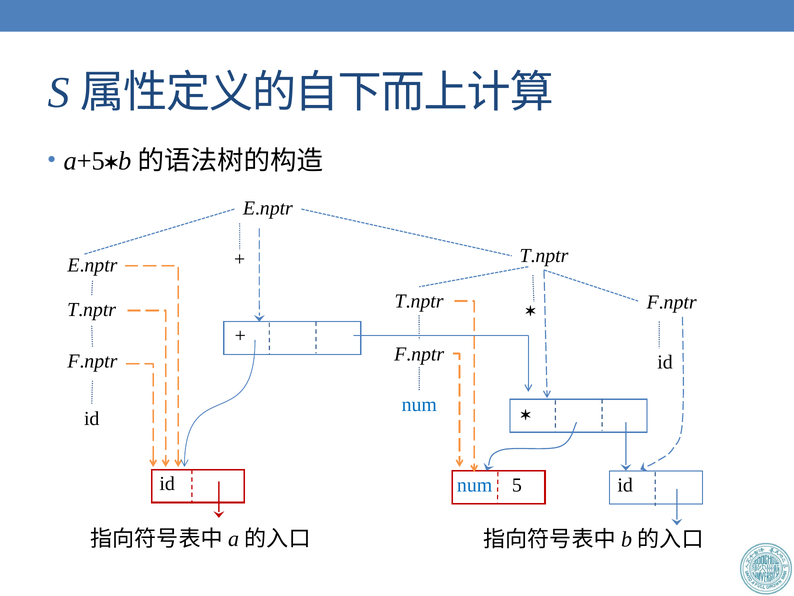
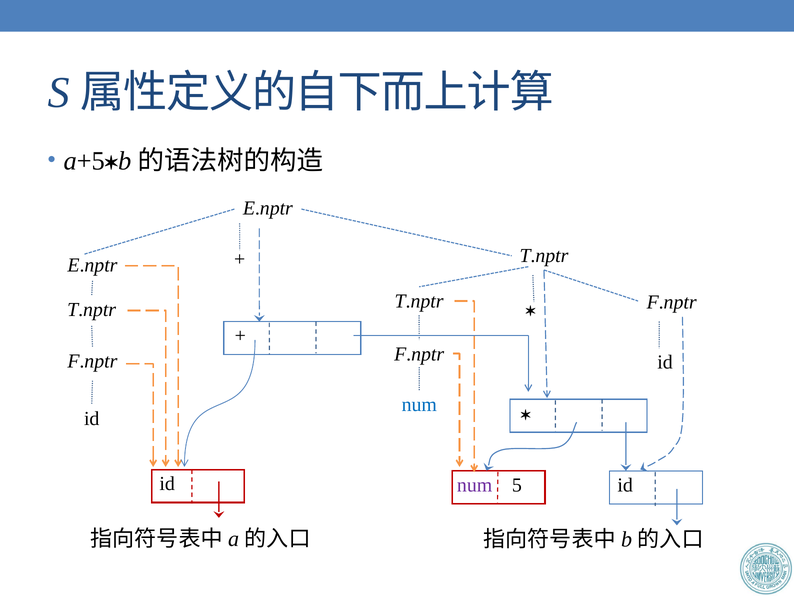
num at (475, 485) colour: blue -> purple
